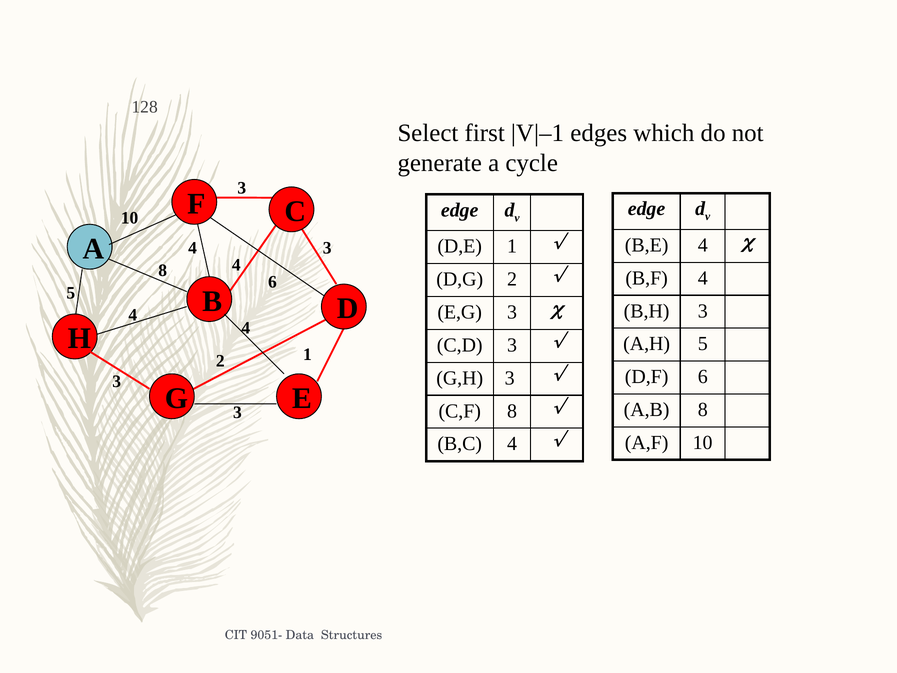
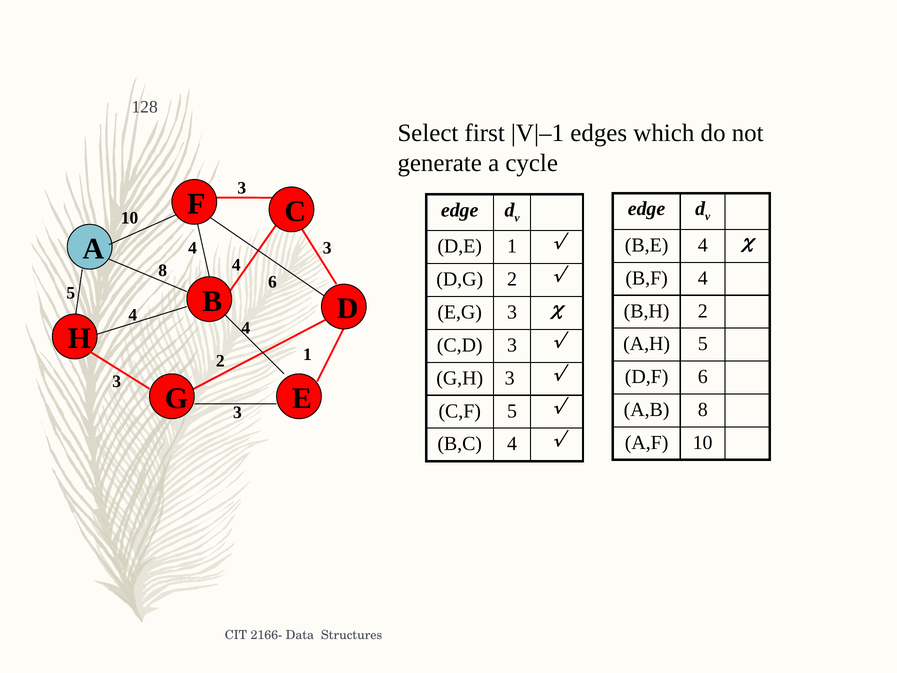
B,H 3: 3 -> 2
C,F 8: 8 -> 5
9051-: 9051- -> 2166-
